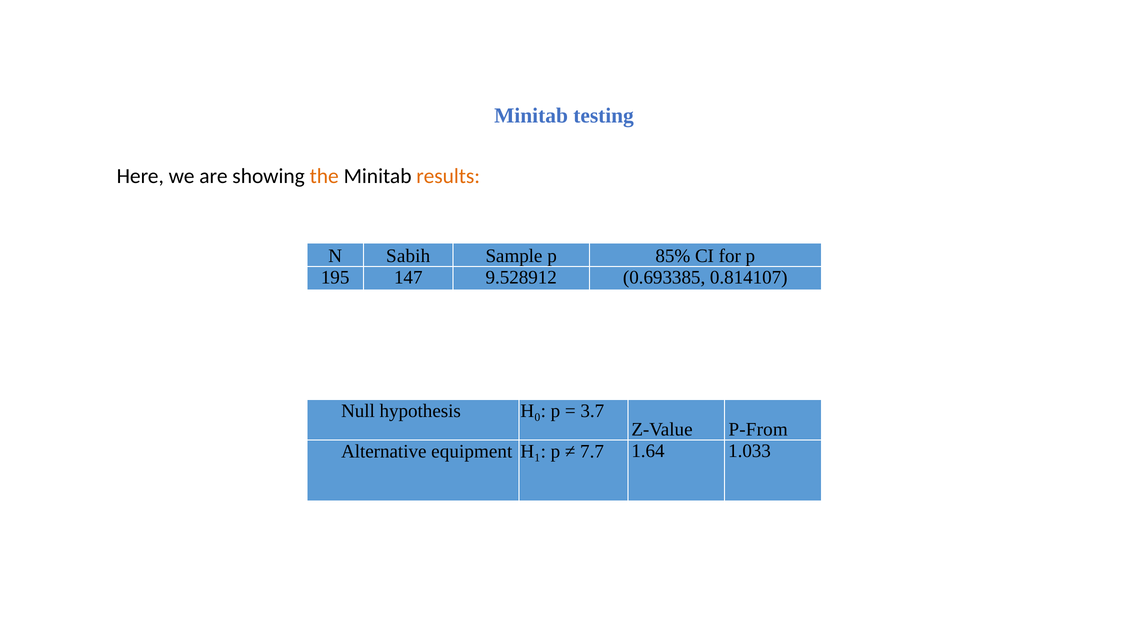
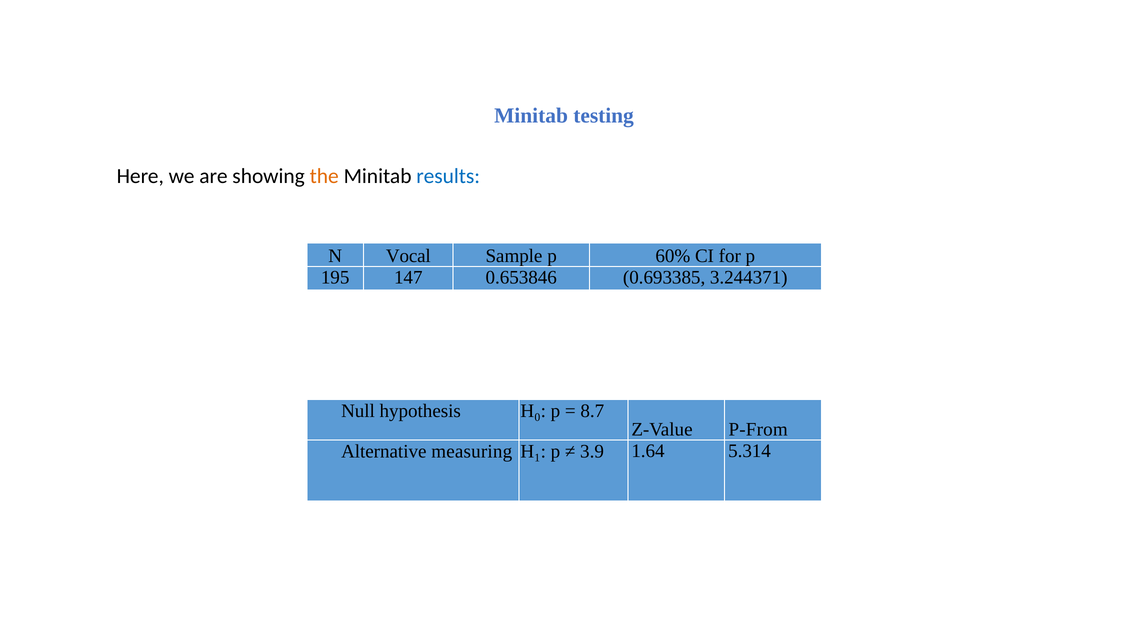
results colour: orange -> blue
Sabih: Sabih -> Vocal
85%: 85% -> 60%
9.528912: 9.528912 -> 0.653846
0.814107: 0.814107 -> 3.244371
3.7: 3.7 -> 8.7
equipment: equipment -> measuring
7.7: 7.7 -> 3.9
1.033: 1.033 -> 5.314
